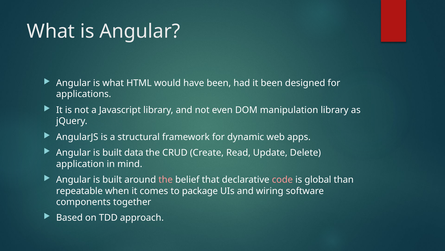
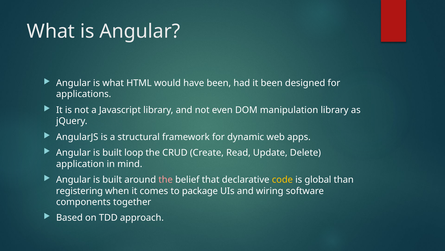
data: data -> loop
code colour: pink -> yellow
repeatable: repeatable -> registering
